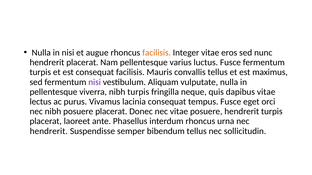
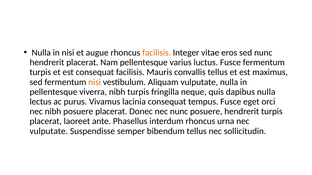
nisi at (95, 82) colour: purple -> orange
dapibus vitae: vitae -> nulla
nec vitae: vitae -> nunc
hendrerit at (49, 131): hendrerit -> vulputate
